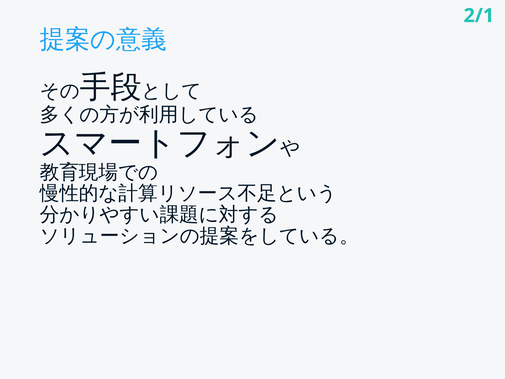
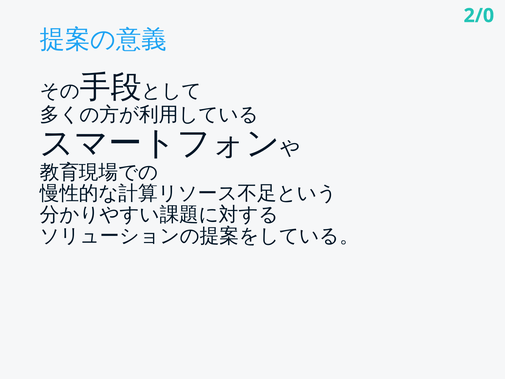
2/1: 2/1 -> 2/0
